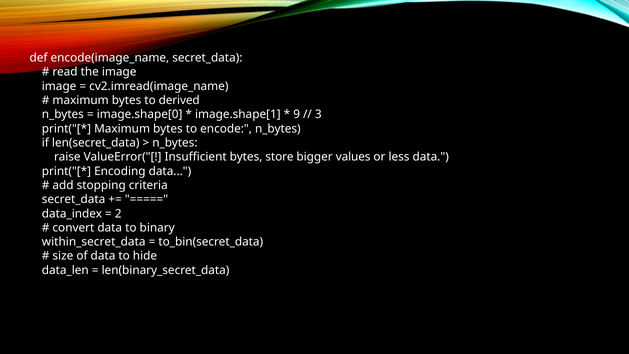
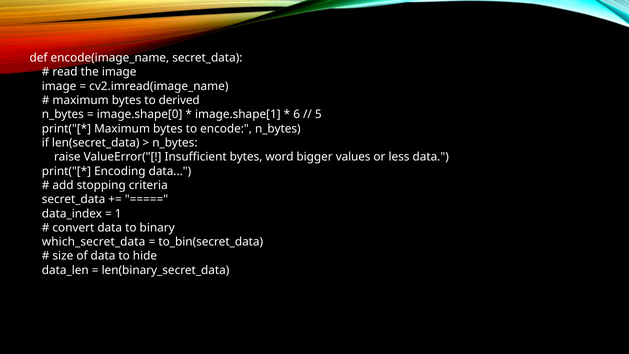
9: 9 -> 6
3: 3 -> 5
store: store -> word
2: 2 -> 1
within_secret_data: within_secret_data -> which_secret_data
